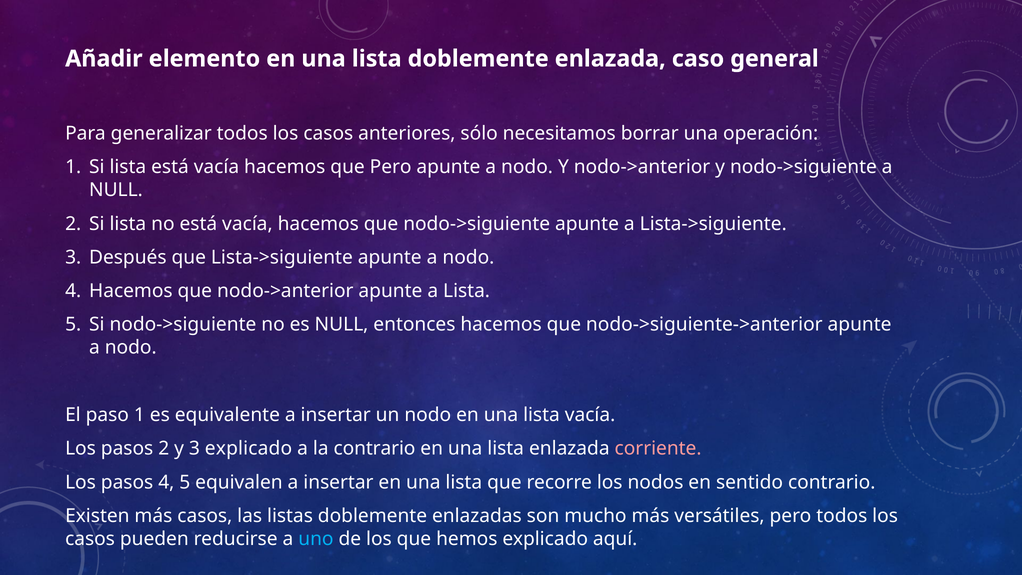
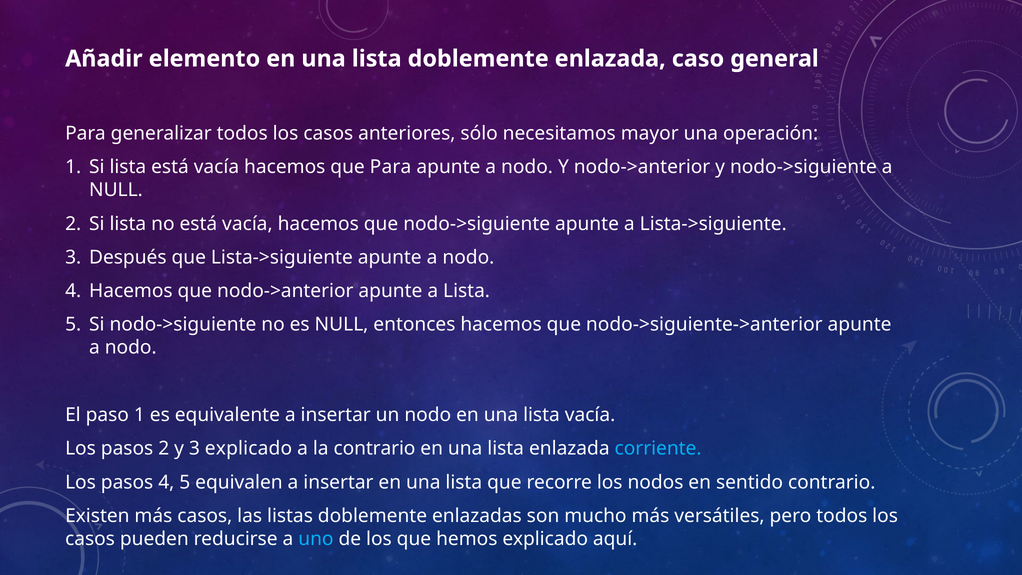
borrar: borrar -> mayor
que Pero: Pero -> Para
corriente colour: pink -> light blue
